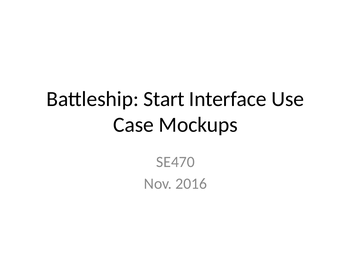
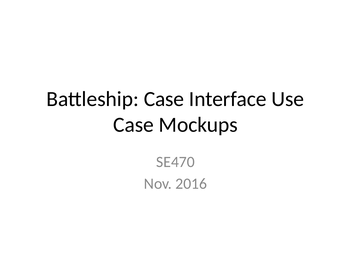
Battleship Start: Start -> Case
